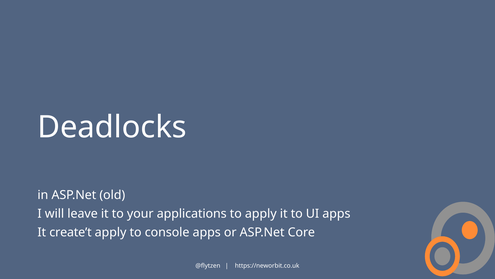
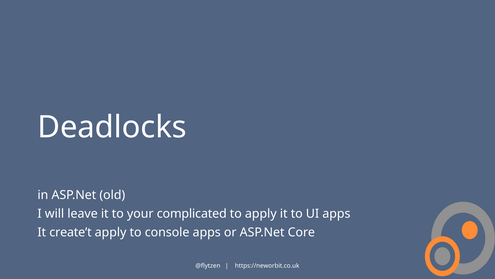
applications: applications -> complicated
